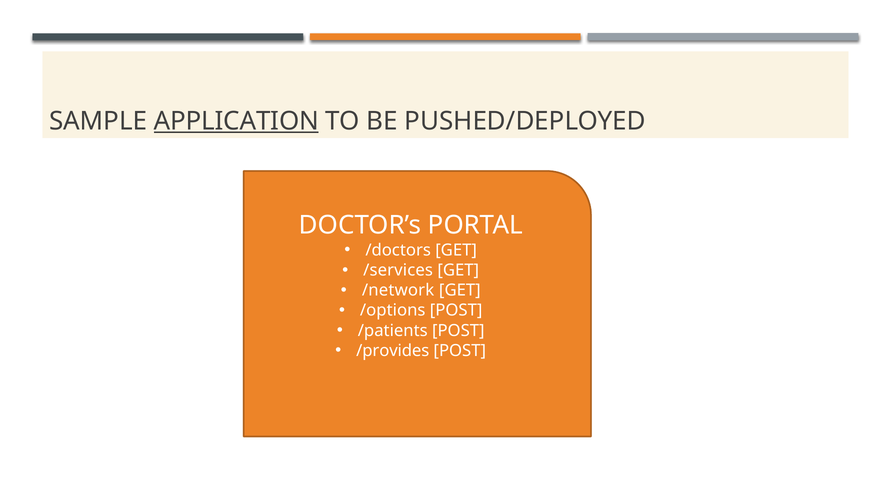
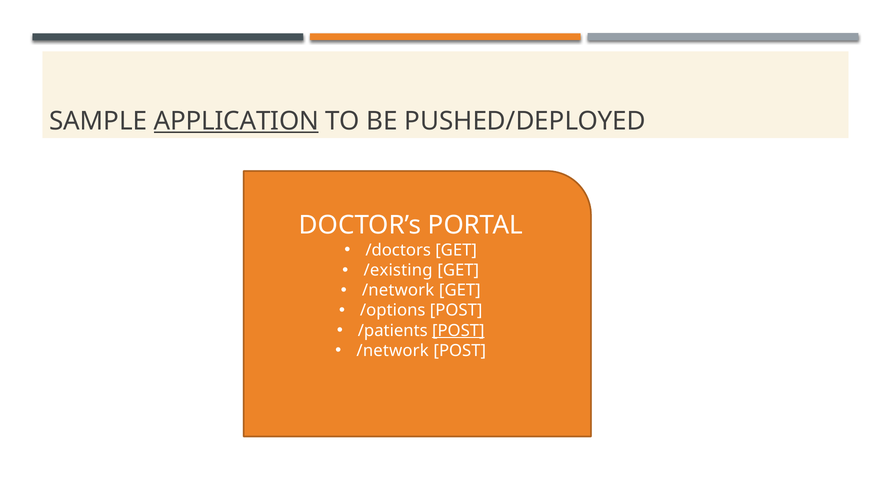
/services: /services -> /existing
POST at (458, 331) underline: none -> present
/provides at (393, 351): /provides -> /network
